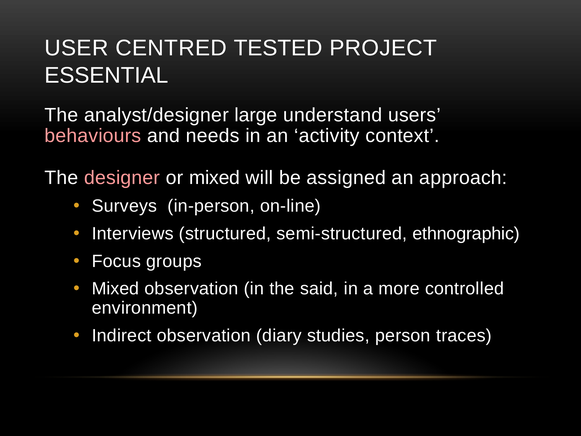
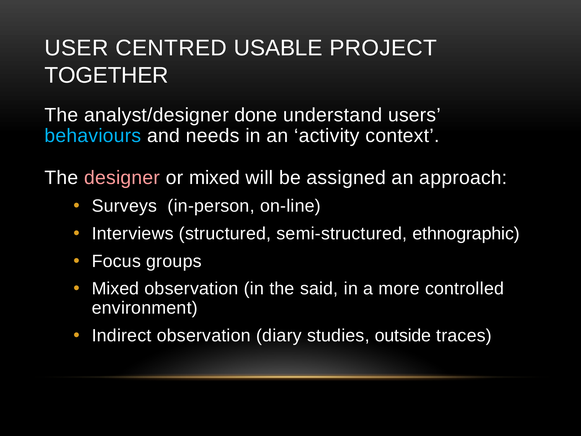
TESTED: TESTED -> USABLE
ESSENTIAL: ESSENTIAL -> TOGETHER
large: large -> done
behaviours colour: pink -> light blue
person: person -> outside
